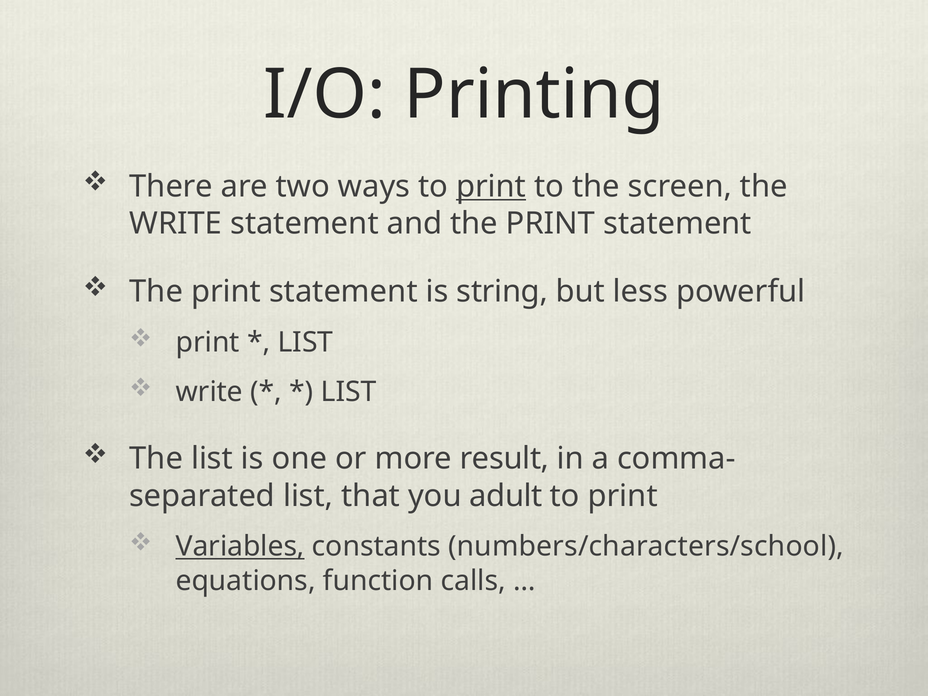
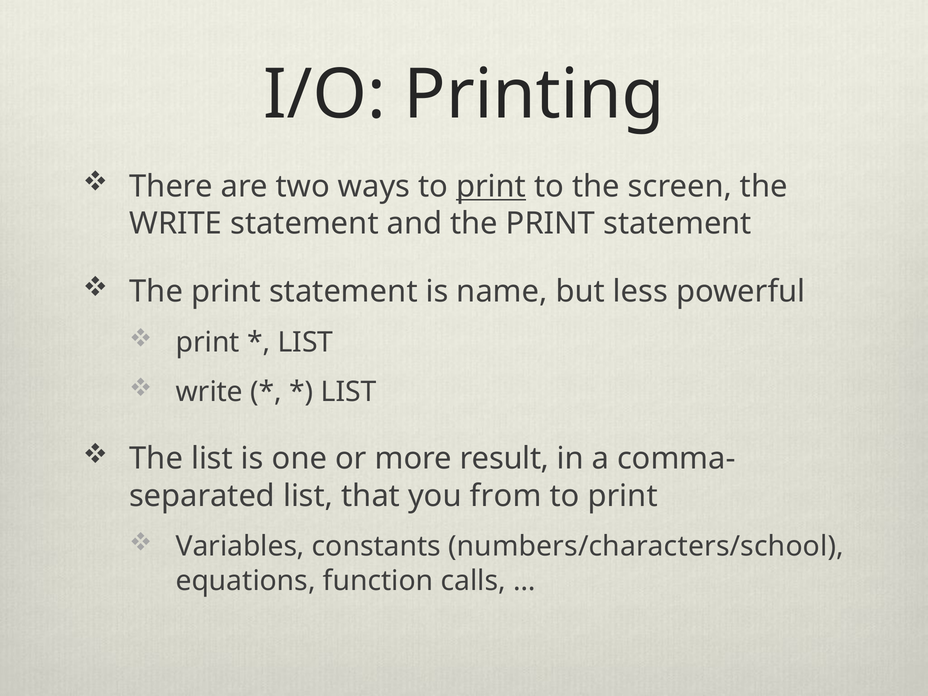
string: string -> name
adult: adult -> from
Variables underline: present -> none
